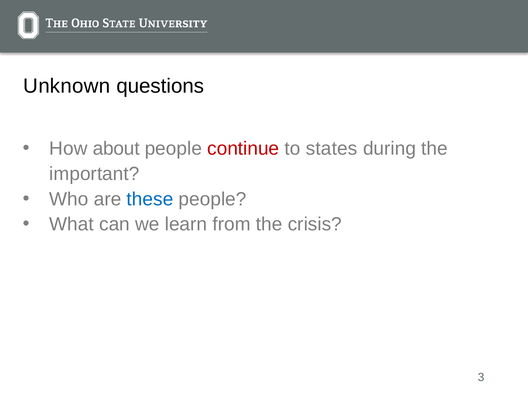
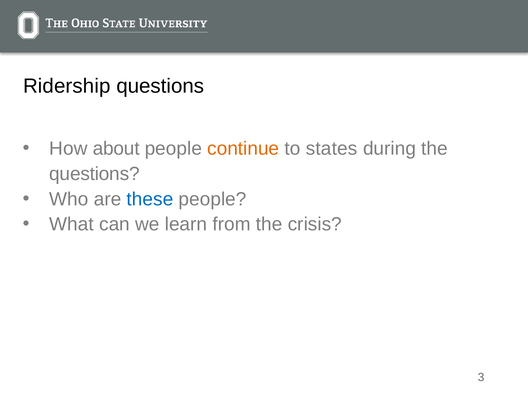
Unknown: Unknown -> Ridership
continue colour: red -> orange
important at (94, 174): important -> questions
